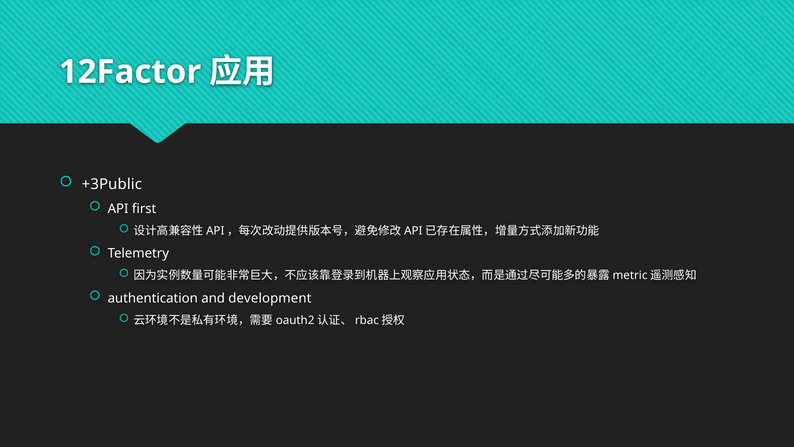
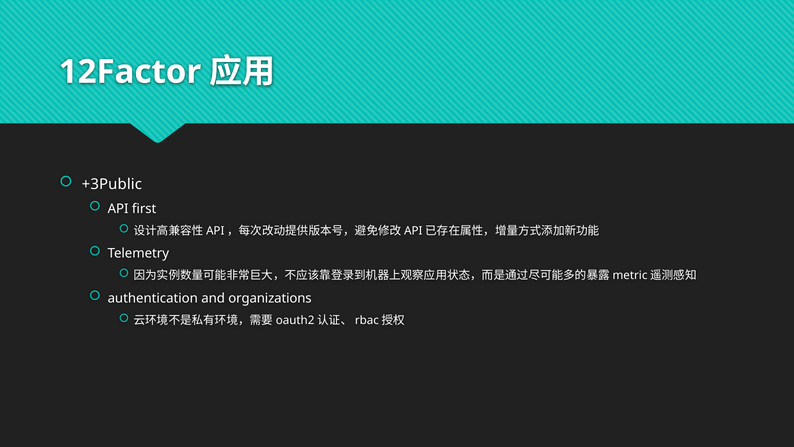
development: development -> organizations
